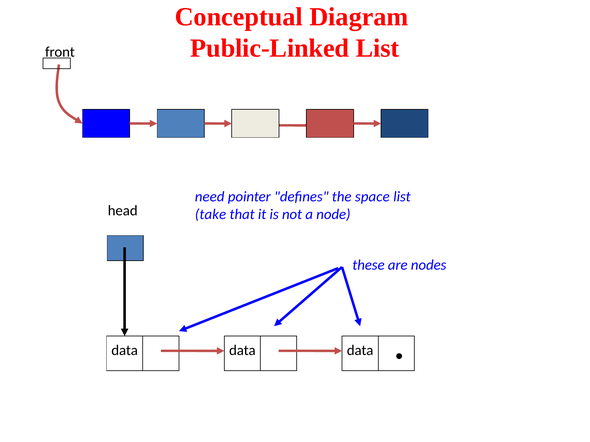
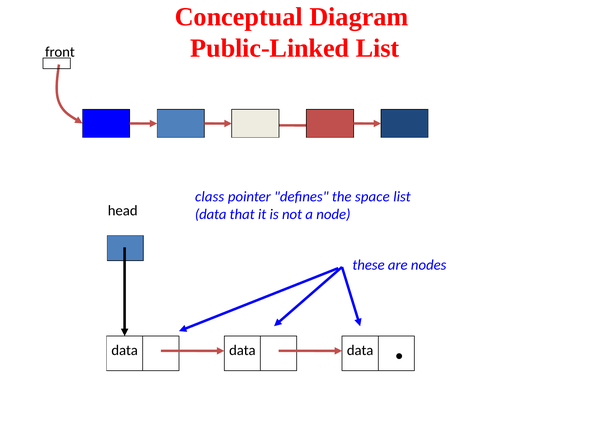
need: need -> class
take at (211, 215): take -> data
